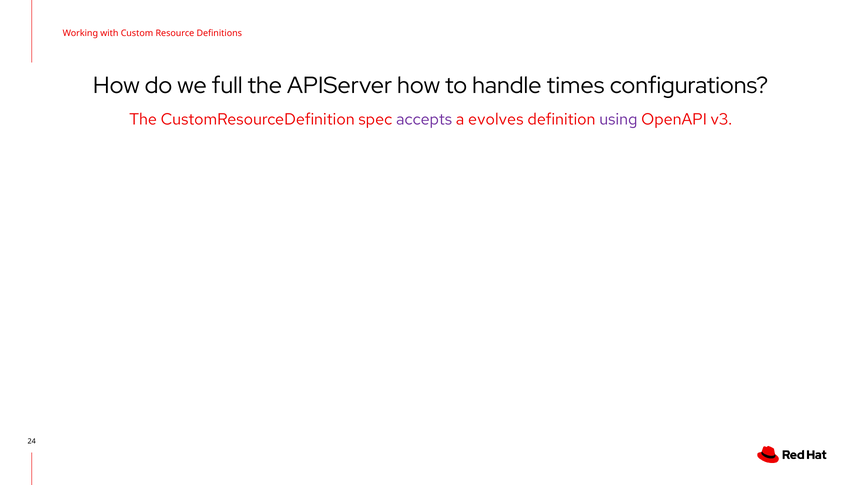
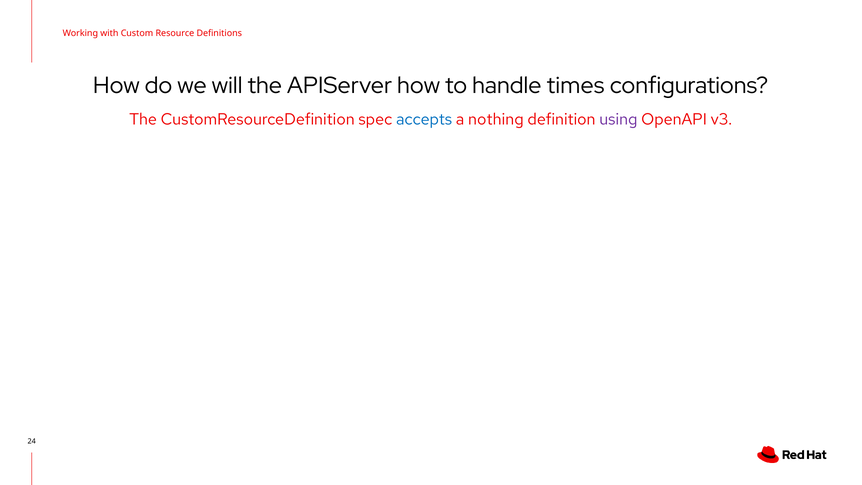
full: full -> will
accepts colour: purple -> blue
evolves: evolves -> nothing
